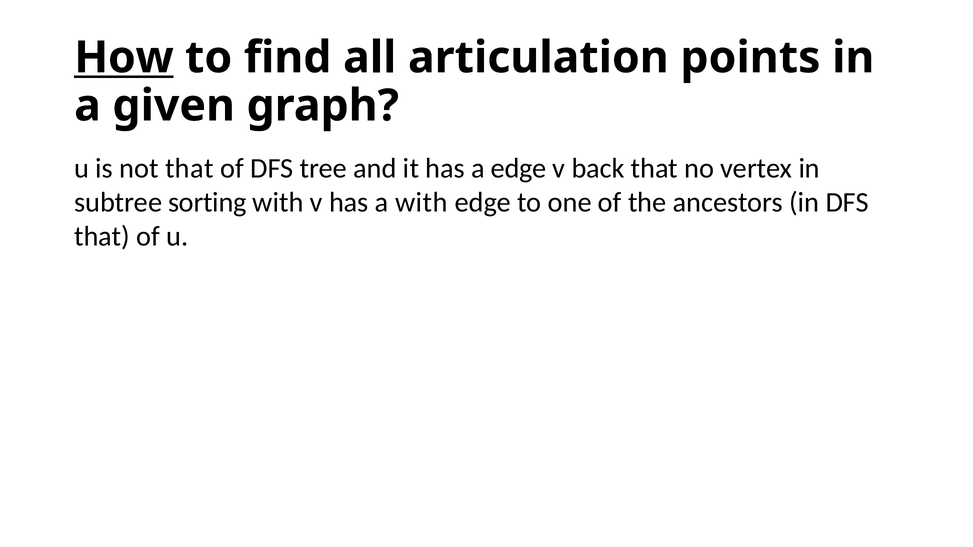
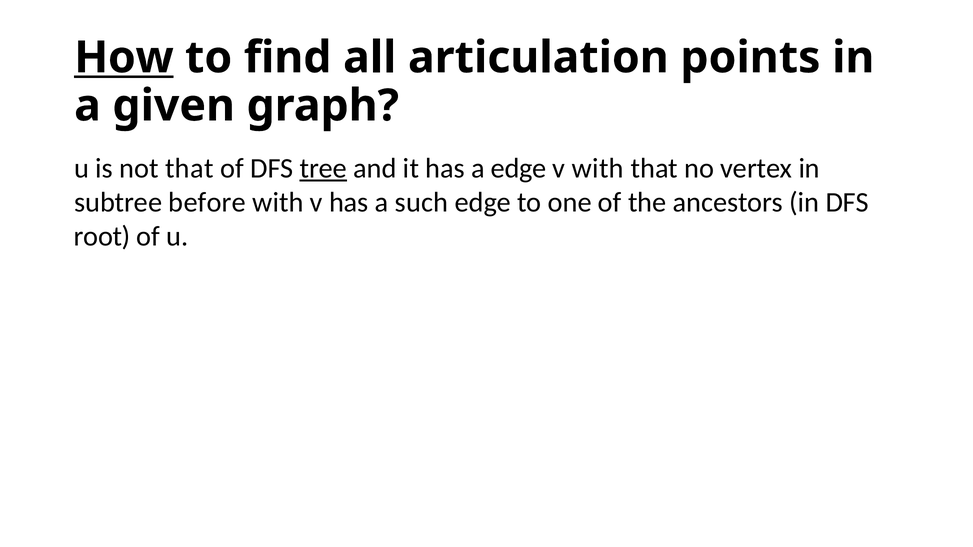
tree underline: none -> present
v back: back -> with
sorting: sorting -> before
a with: with -> such
that at (102, 237): that -> root
